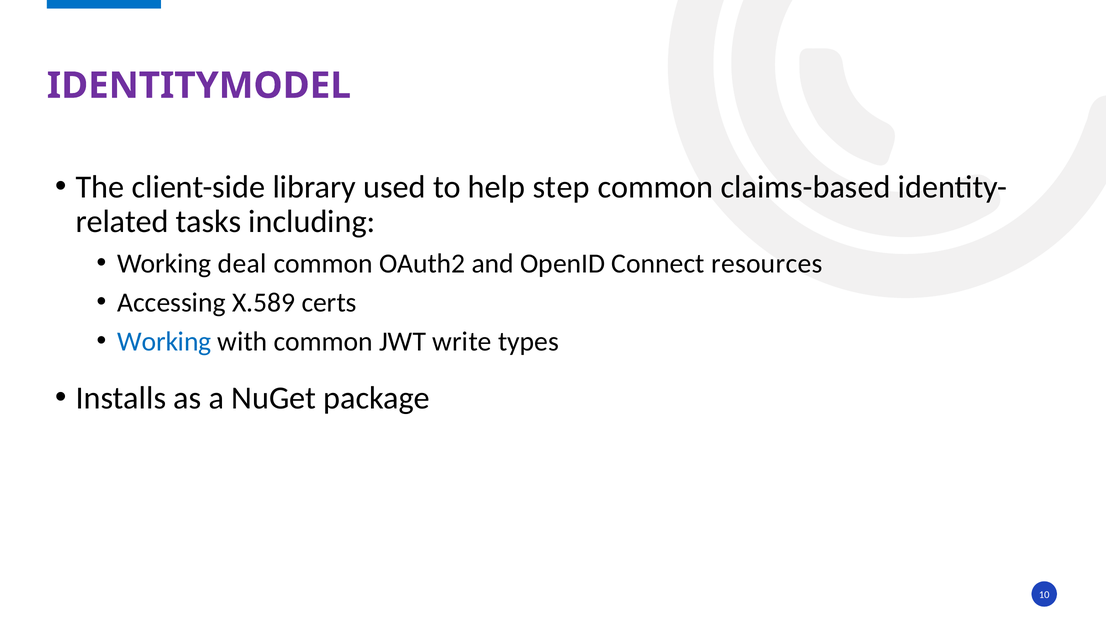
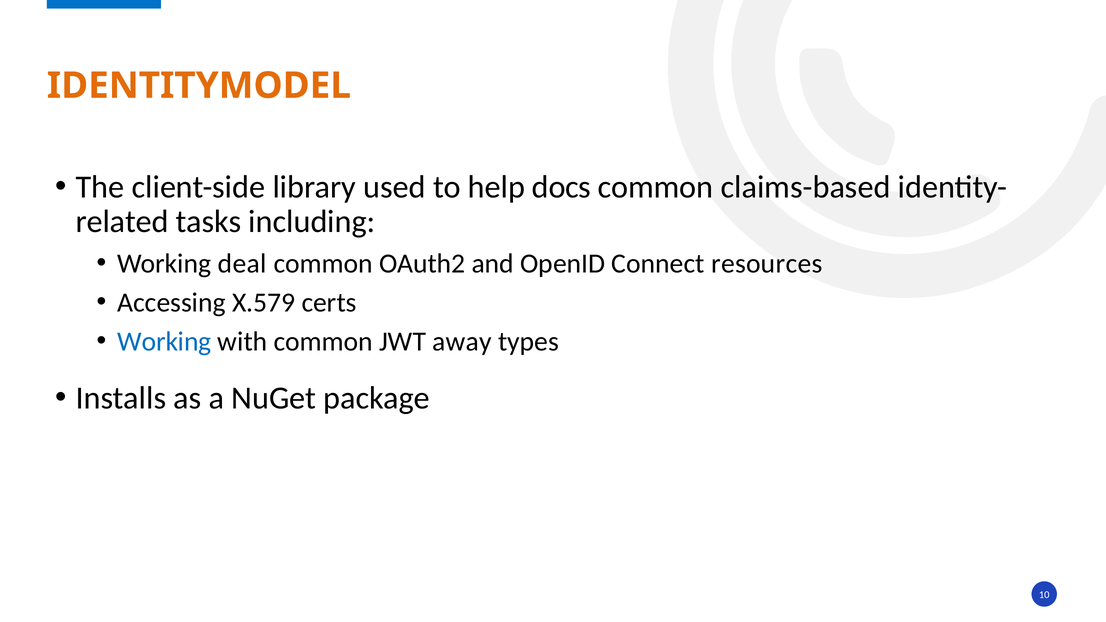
IDENTITYMODEL colour: purple -> orange
step: step -> docs
X.589: X.589 -> X.579
write: write -> away
